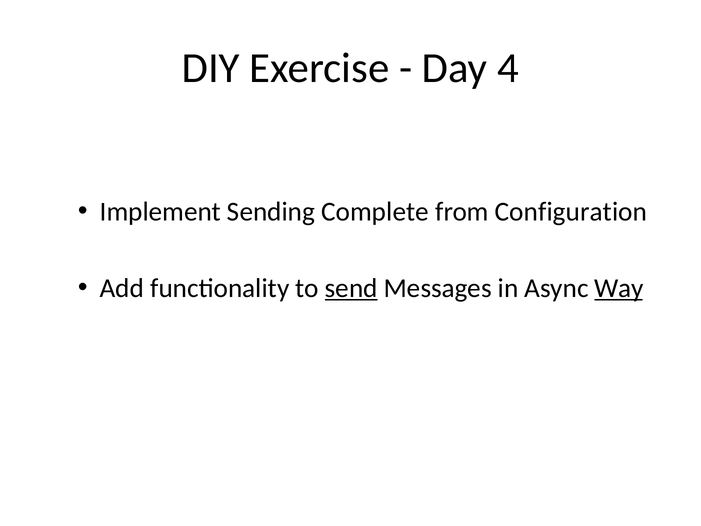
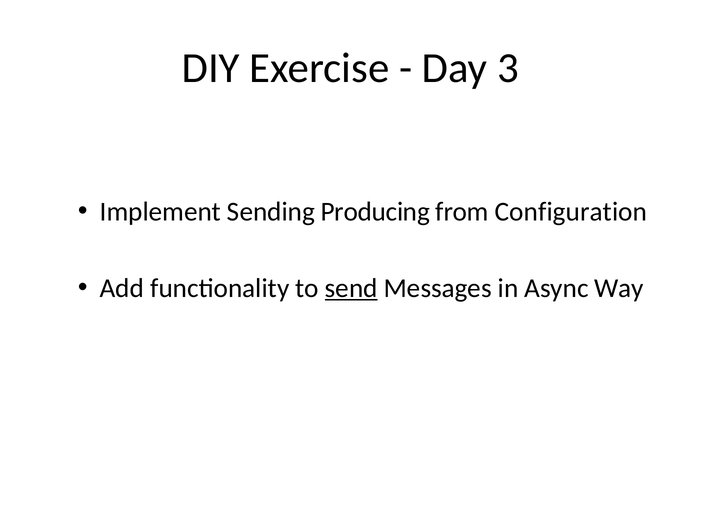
4: 4 -> 3
Complete: Complete -> Producing
Way underline: present -> none
